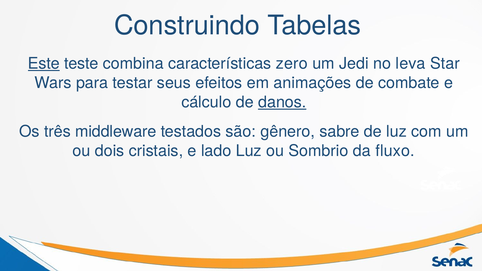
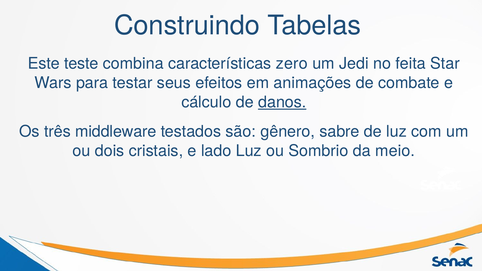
Este underline: present -> none
leva: leva -> feita
fluxo: fluxo -> meio
